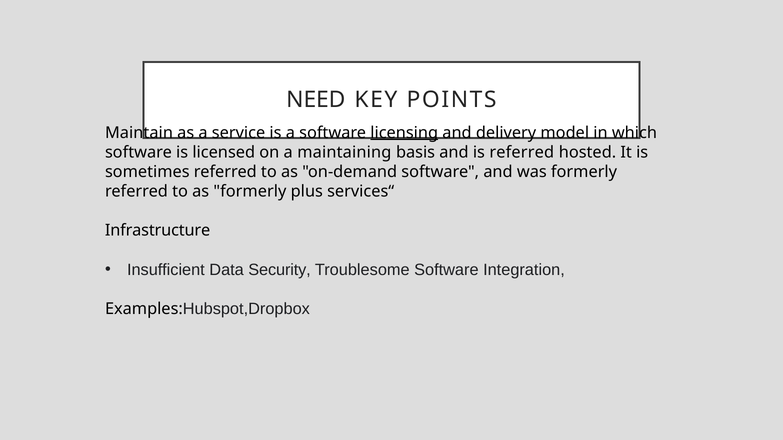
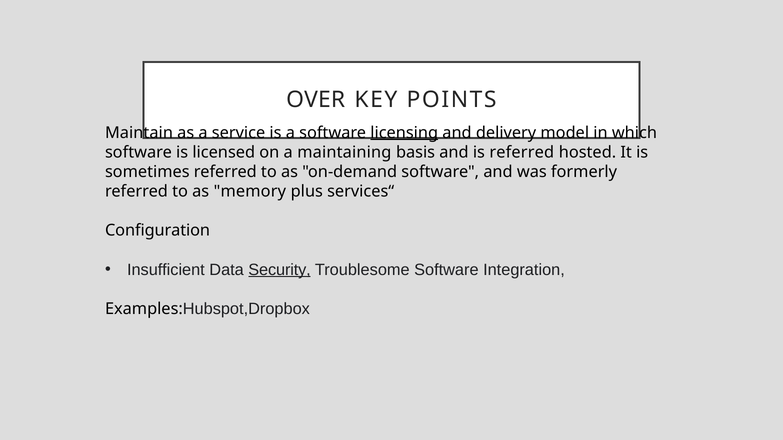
NEED: NEED -> OVER
as formerly: formerly -> memory
Infrastructure: Infrastructure -> Configuration
Security underline: none -> present
